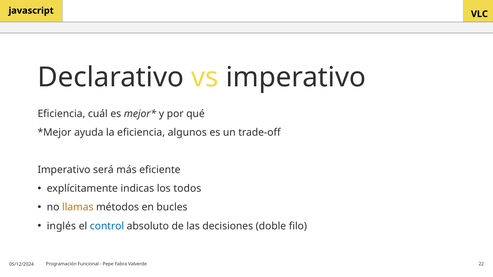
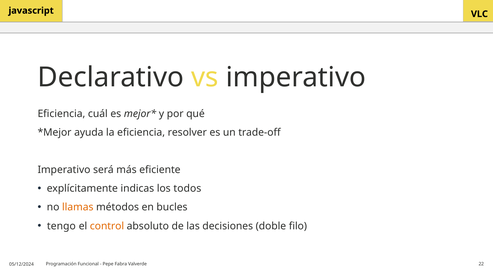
algunos: algunos -> resolver
inglés: inglés -> tengo
control colour: blue -> orange
